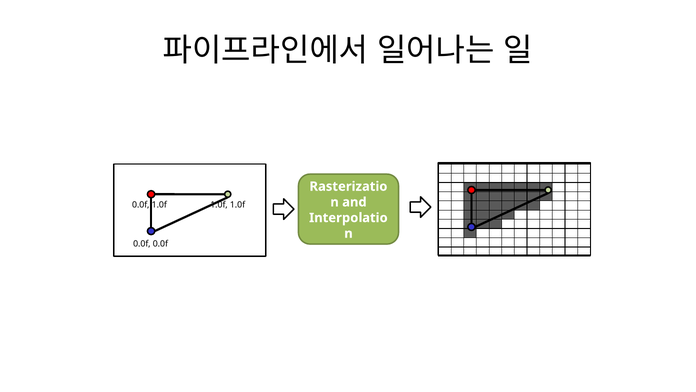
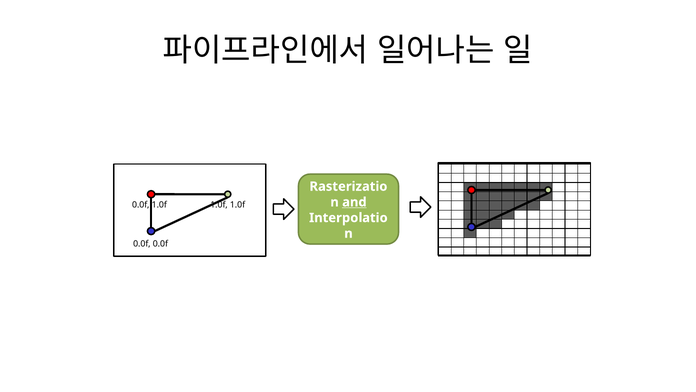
and underline: none -> present
